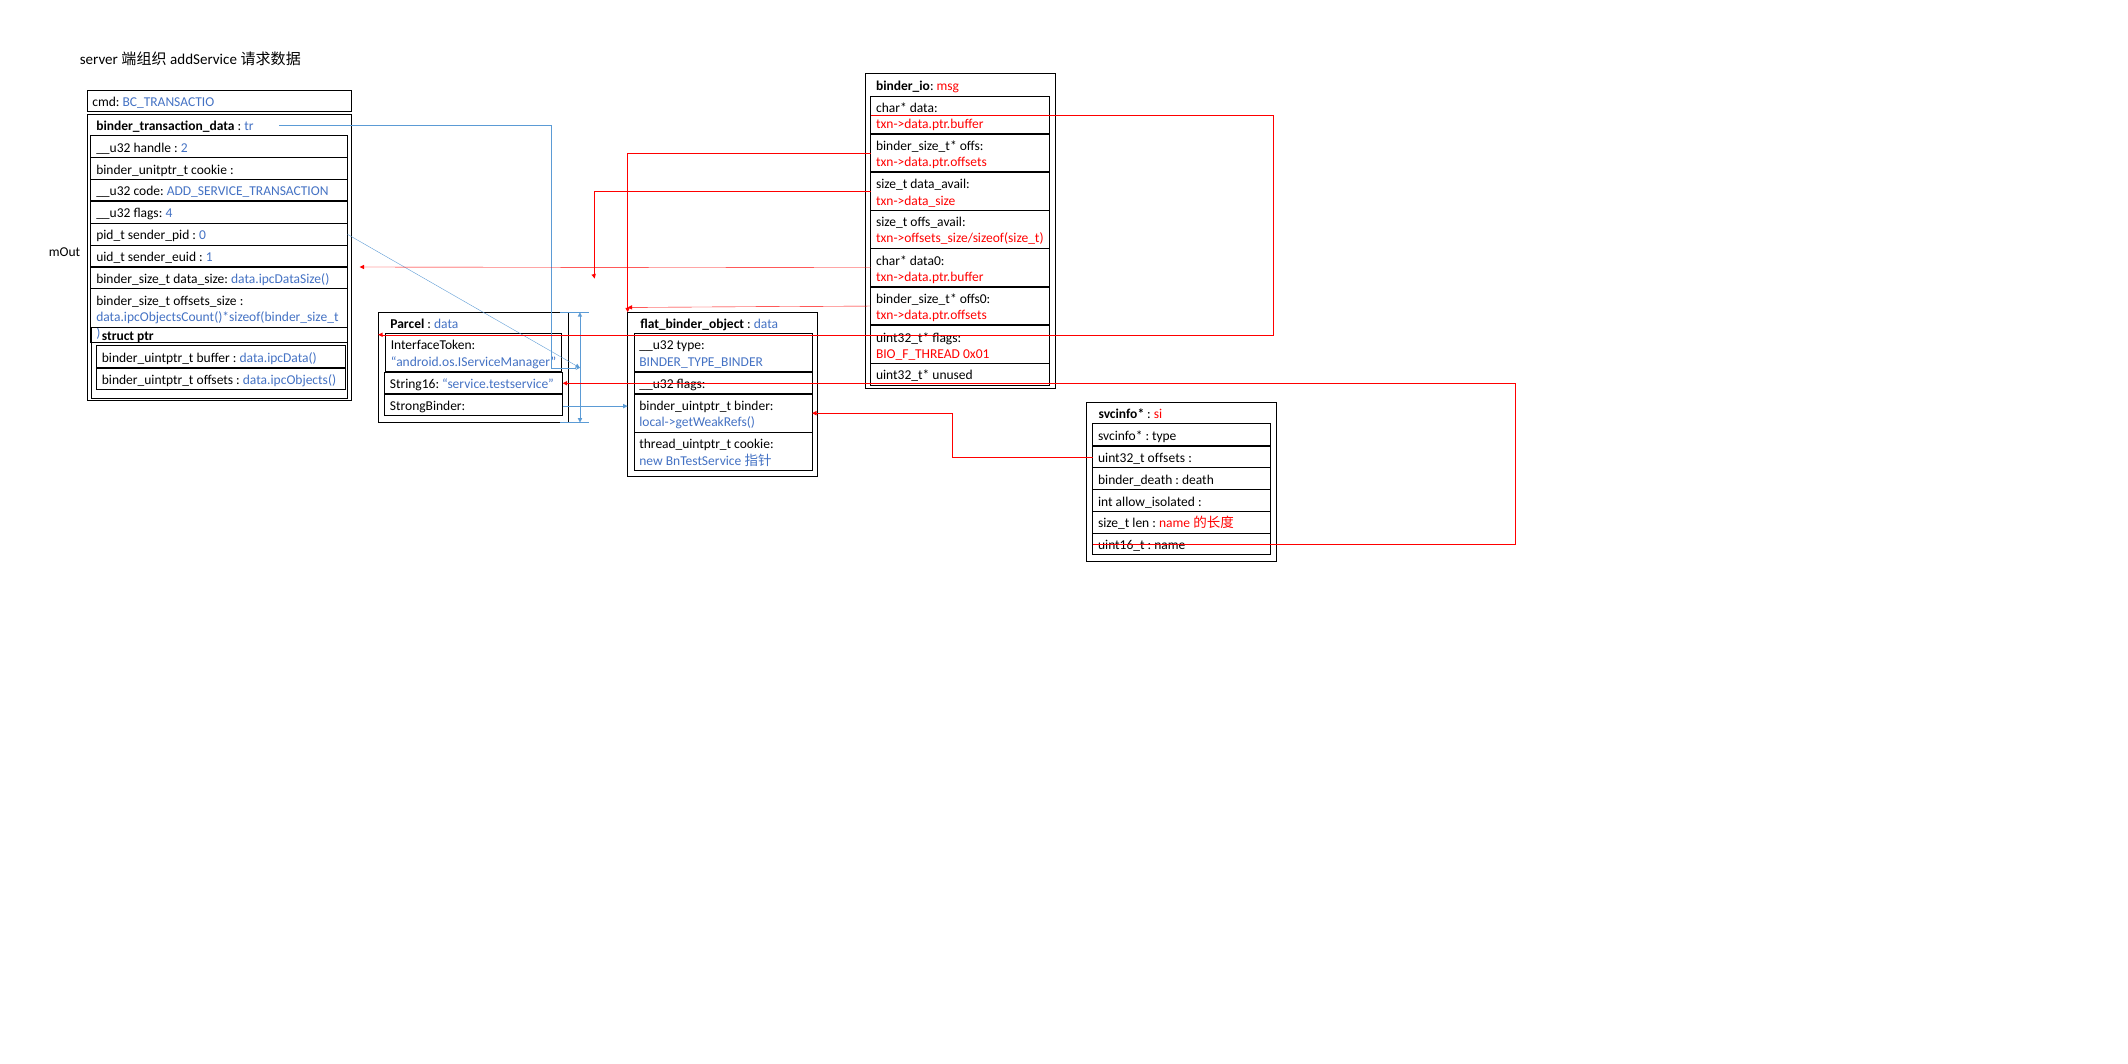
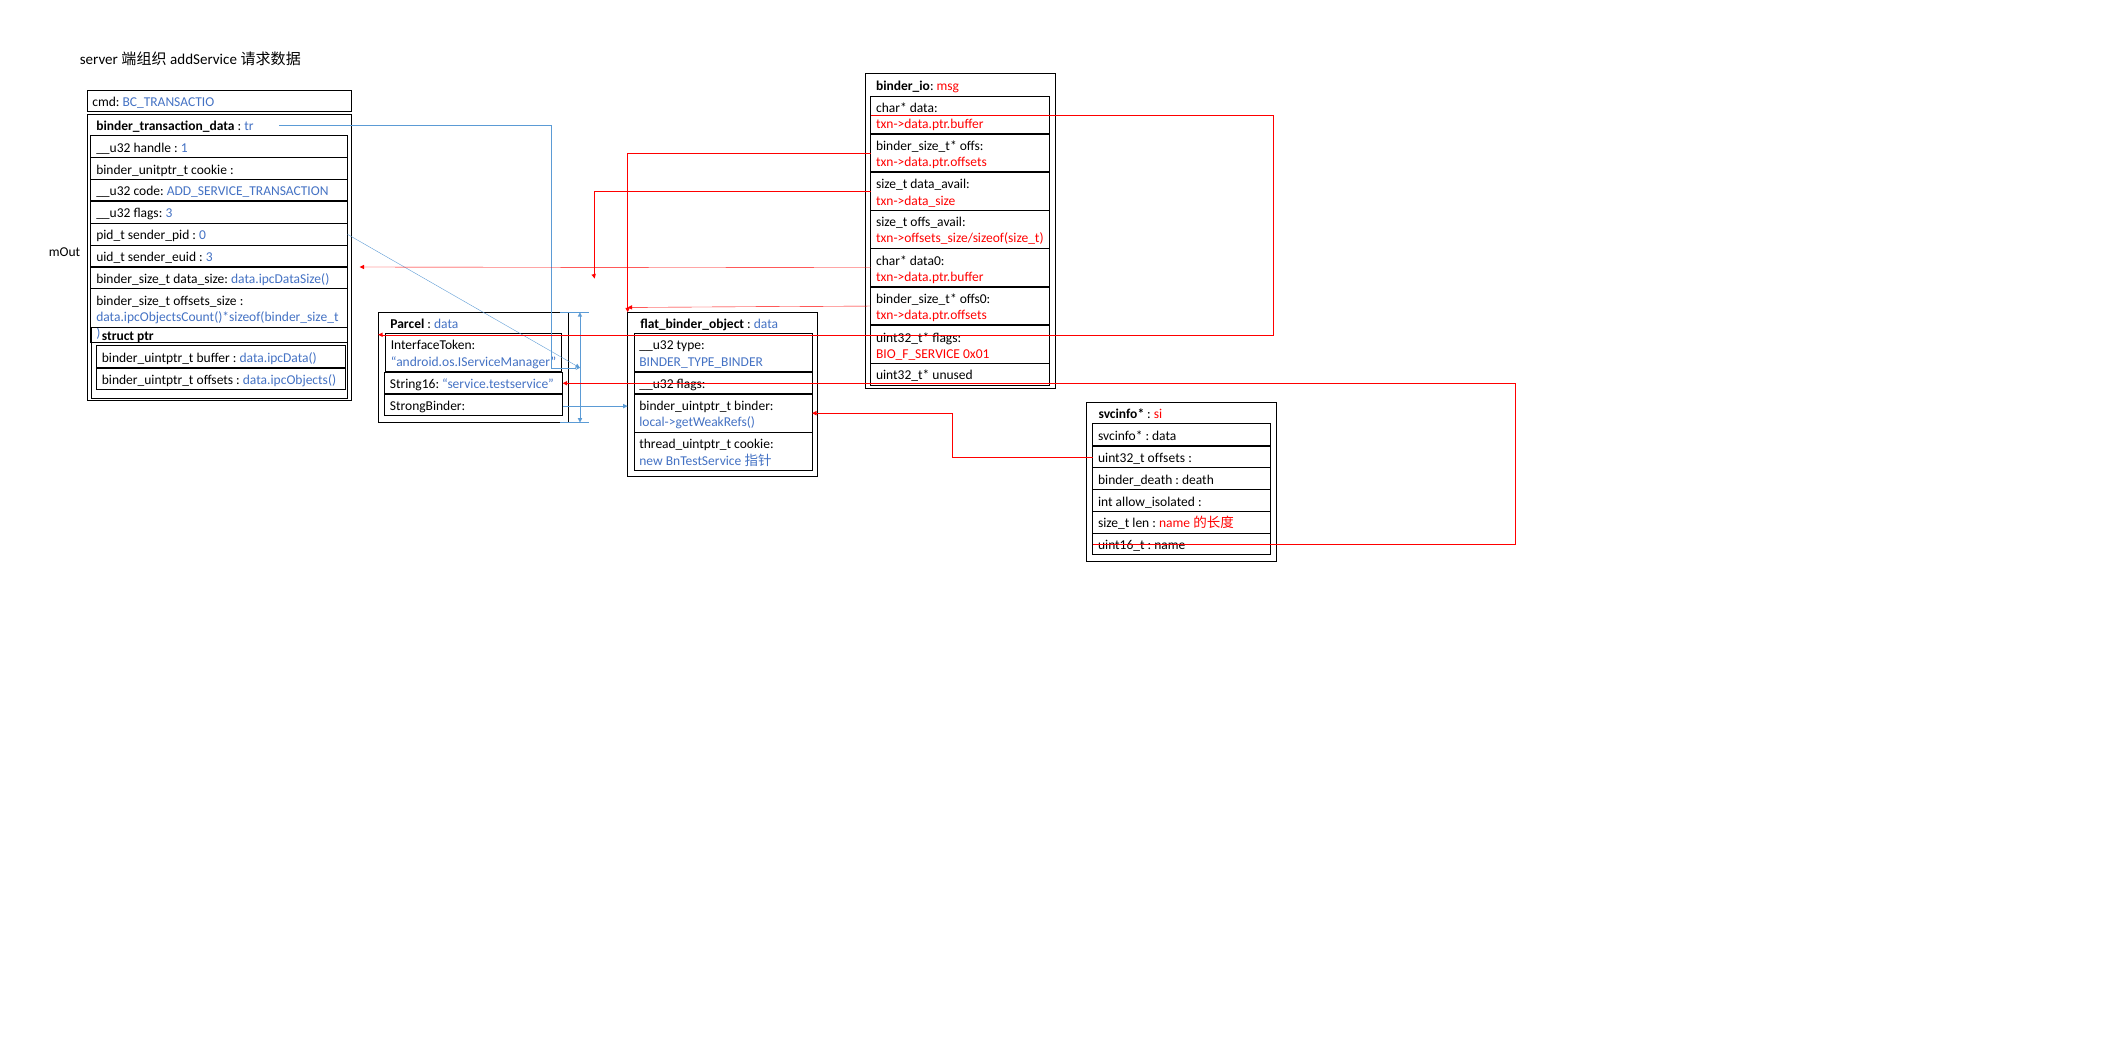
2: 2 -> 1
flags 4: 4 -> 3
1 at (209, 257): 1 -> 3
BIO_F_THREAD: BIO_F_THREAD -> BIO_F_SERVICE
type at (1164, 436): type -> data
